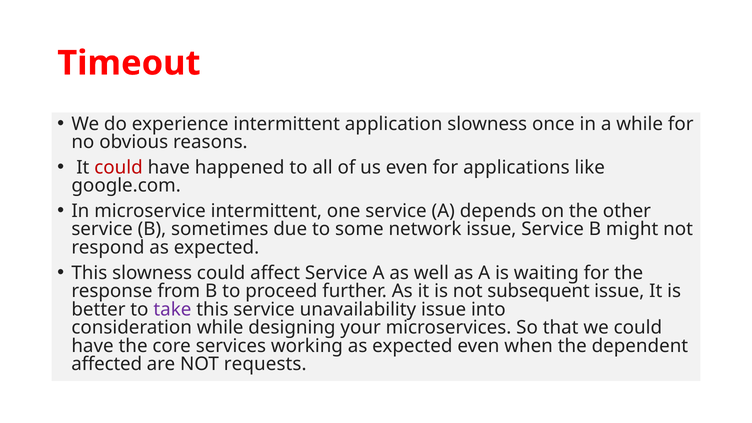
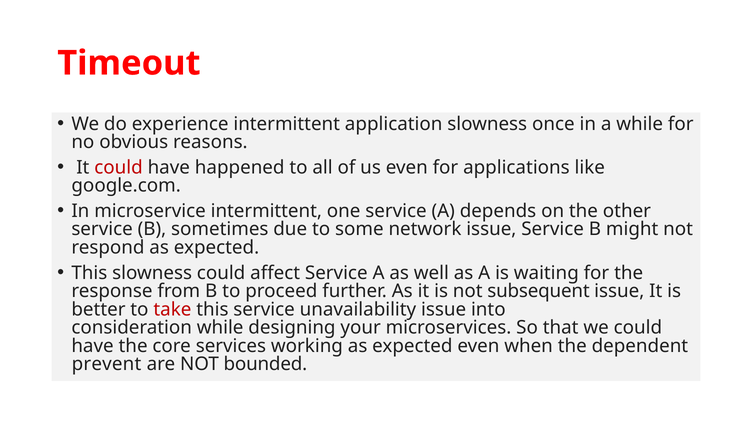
take colour: purple -> red
affected: affected -> prevent
requests: requests -> bounded
